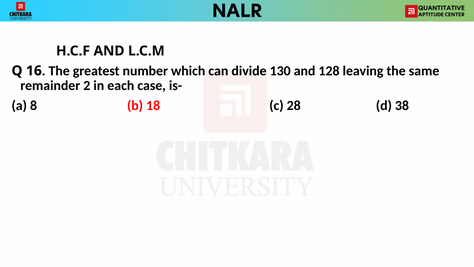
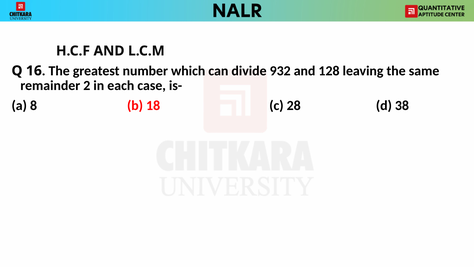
130: 130 -> 932
